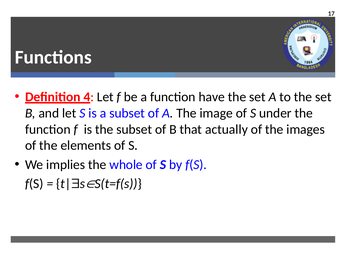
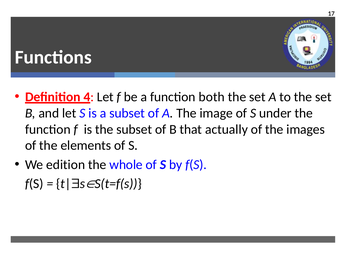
have: have -> both
implies: implies -> edition
